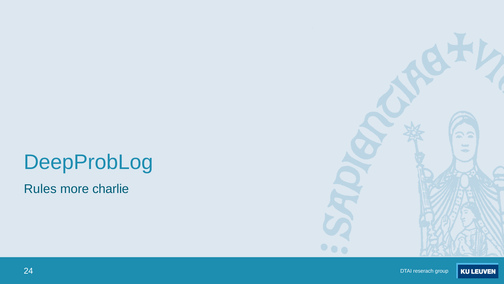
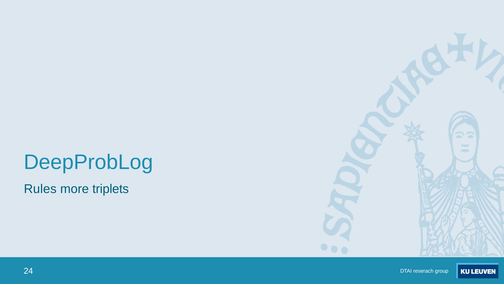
charlie: charlie -> triplets
